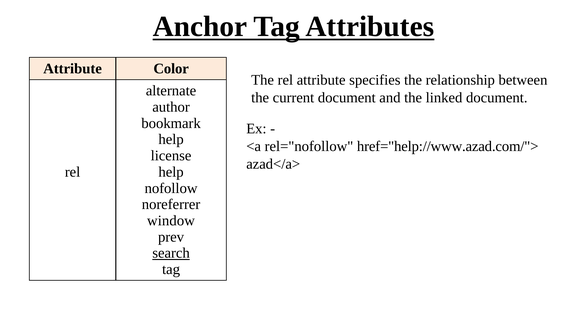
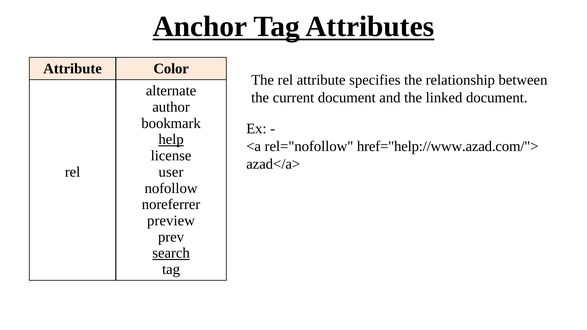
help at (171, 140) underline: none -> present
help at (171, 172): help -> user
window: window -> preview
